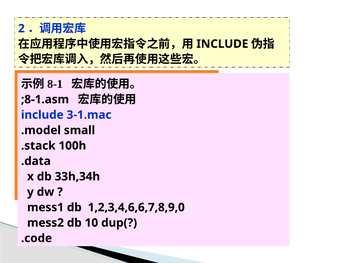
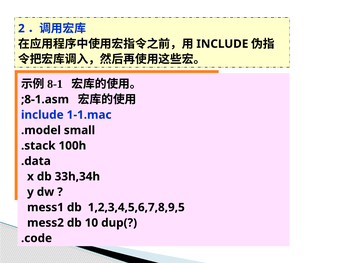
3-1.mac: 3-1.mac -> 1-1.mac
1,2,3,4,6,6,7,8,9,0: 1,2,3,4,6,6,7,8,9,0 -> 1,2,3,4,5,6,7,8,9,5
